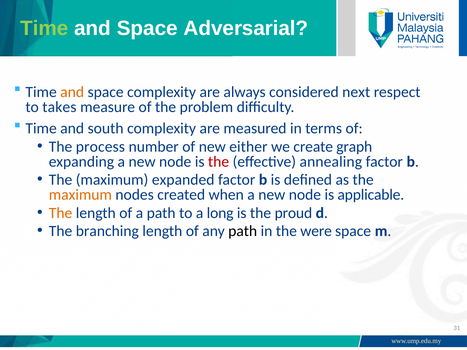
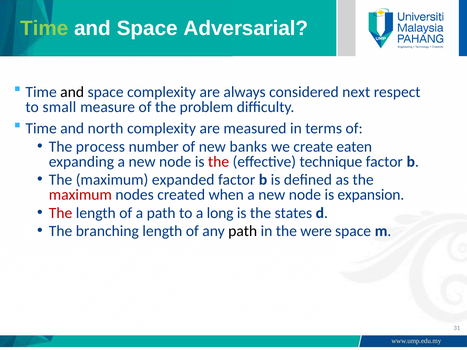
and at (72, 92) colour: orange -> black
takes: takes -> small
south: south -> north
either: either -> banks
graph: graph -> eaten
annealing: annealing -> technique
maximum at (80, 195) colour: orange -> red
applicable: applicable -> expansion
The at (61, 213) colour: orange -> red
proud: proud -> states
